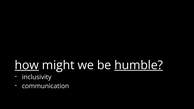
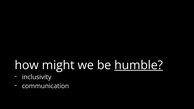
how underline: present -> none
